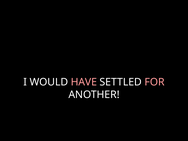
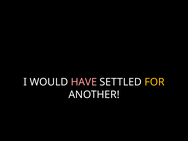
FOR colour: pink -> yellow
